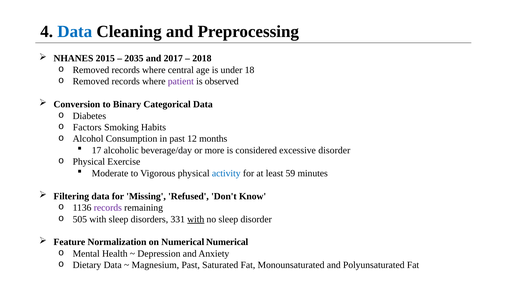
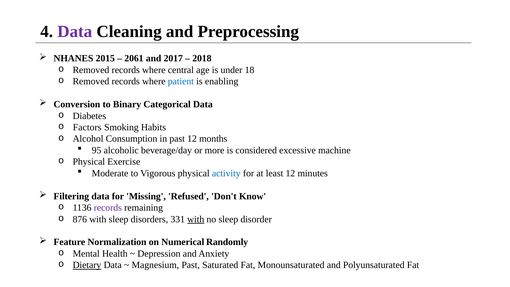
Data at (75, 32) colour: blue -> purple
2035: 2035 -> 2061
patient colour: purple -> blue
observed: observed -> enabling
17: 17 -> 95
excessive disorder: disorder -> machine
least 59: 59 -> 12
505: 505 -> 876
Numerical Numerical: Numerical -> Randomly
Dietary underline: none -> present
